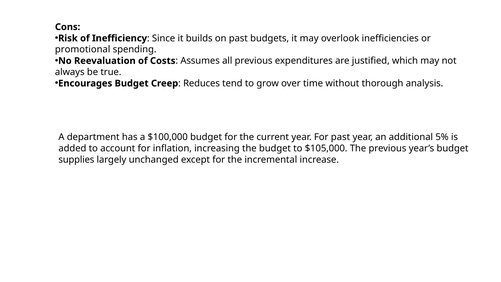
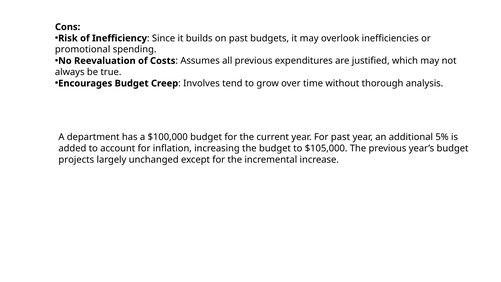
Reduces: Reduces -> Involves
supplies: supplies -> projects
